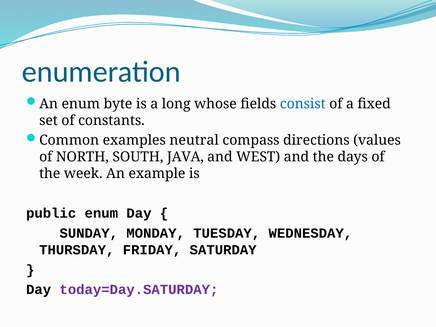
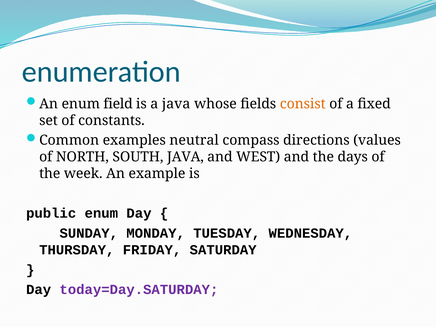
byte: byte -> field
a long: long -> java
consist colour: blue -> orange
